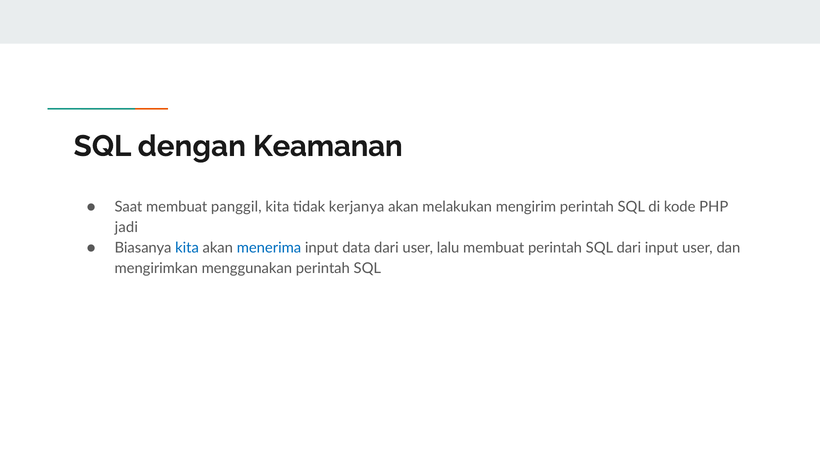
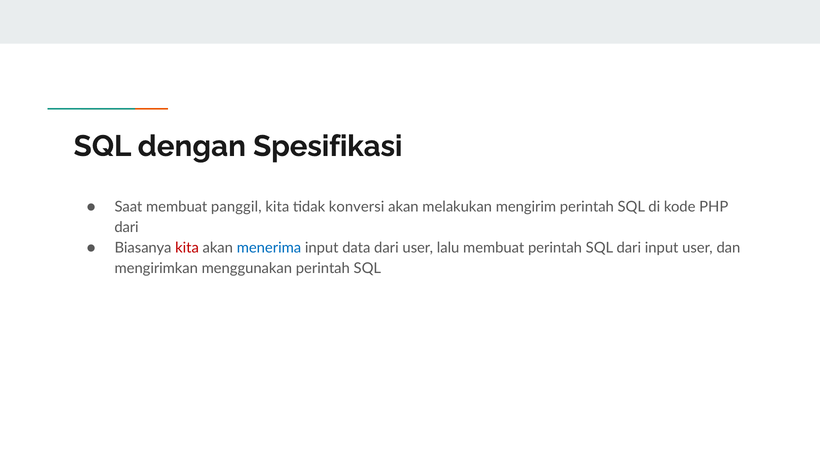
Keamanan: Keamanan -> Spesifikasi
kerjanya: kerjanya -> konversi
jadi at (126, 228): jadi -> dari
kita at (187, 248) colour: blue -> red
